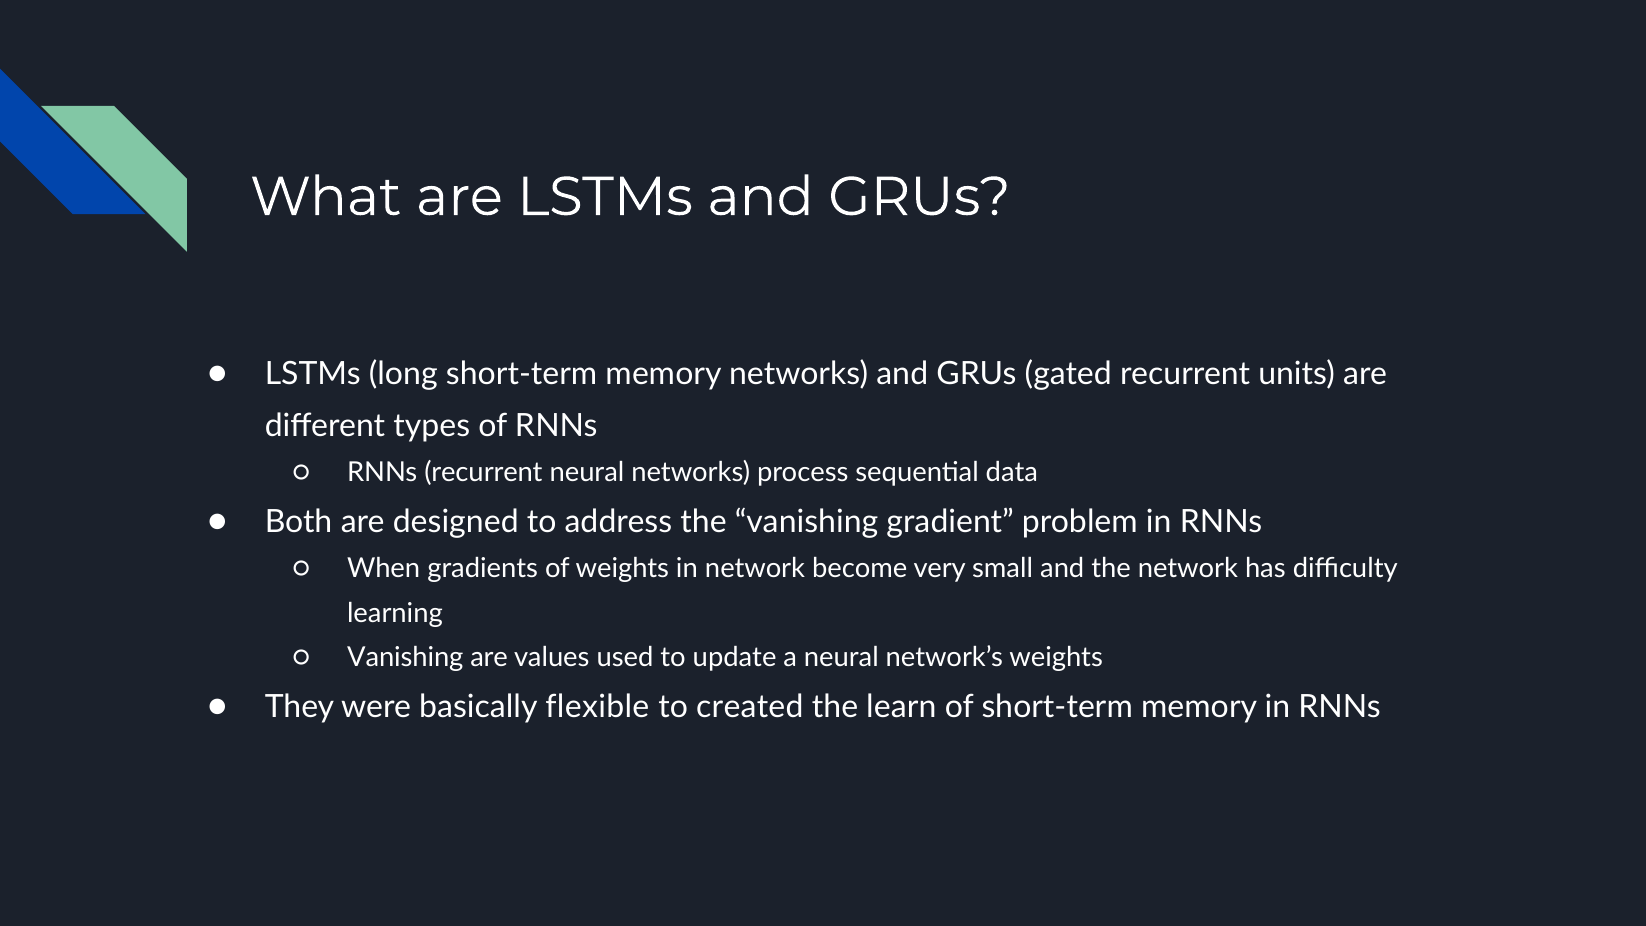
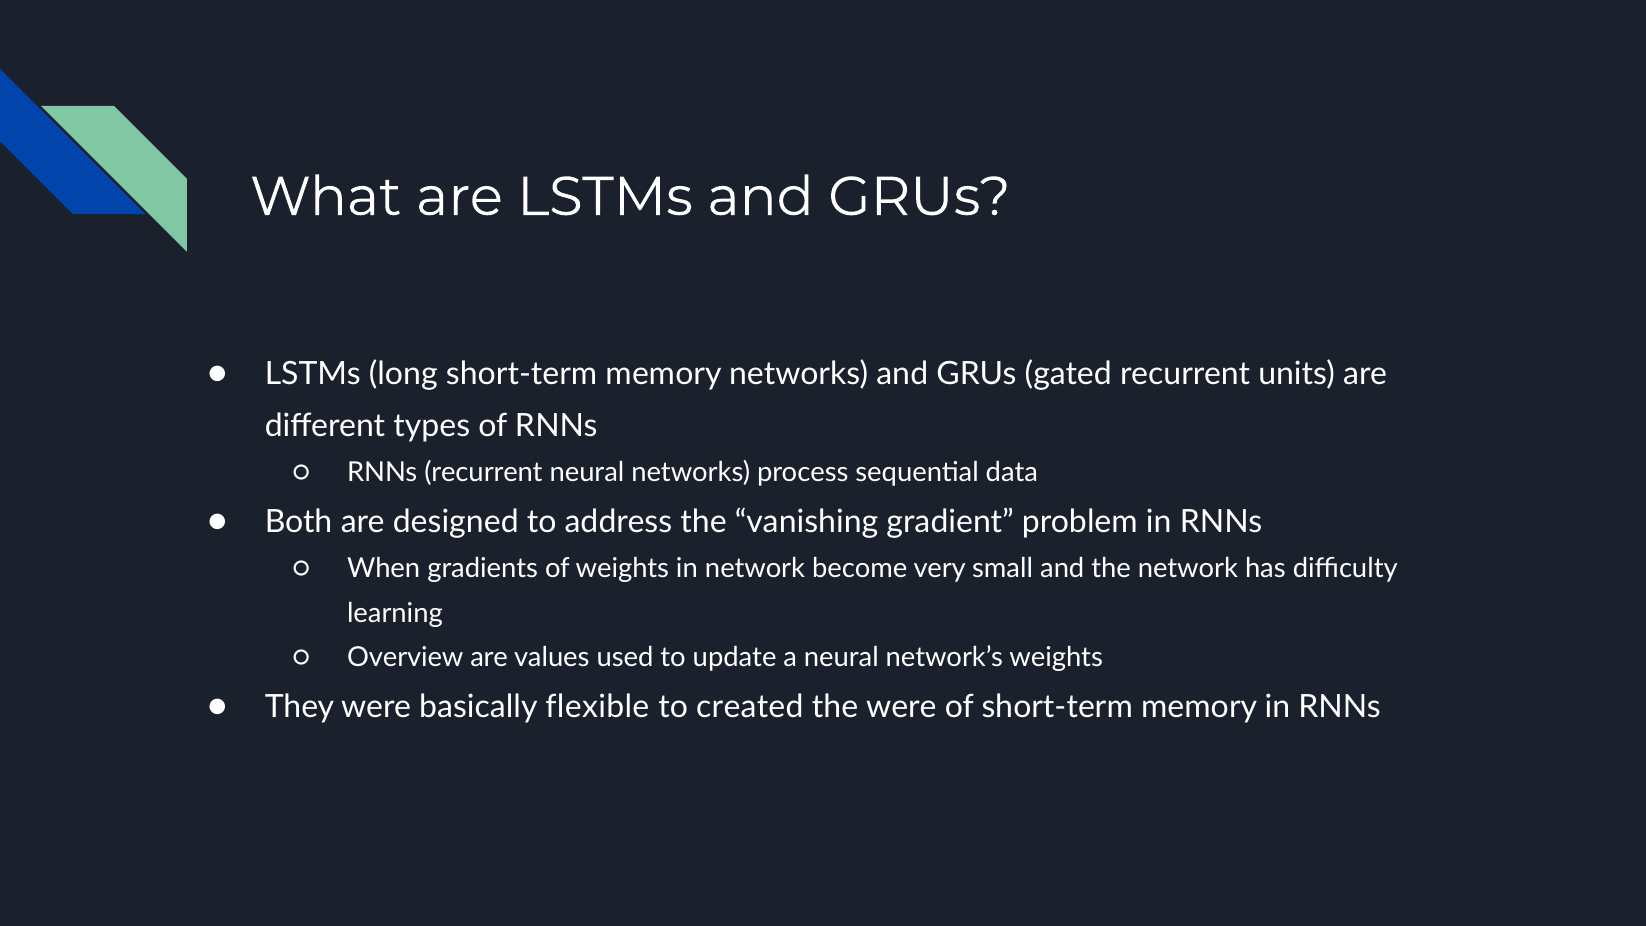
Vanishing at (405, 657): Vanishing -> Overview
the learn: learn -> were
